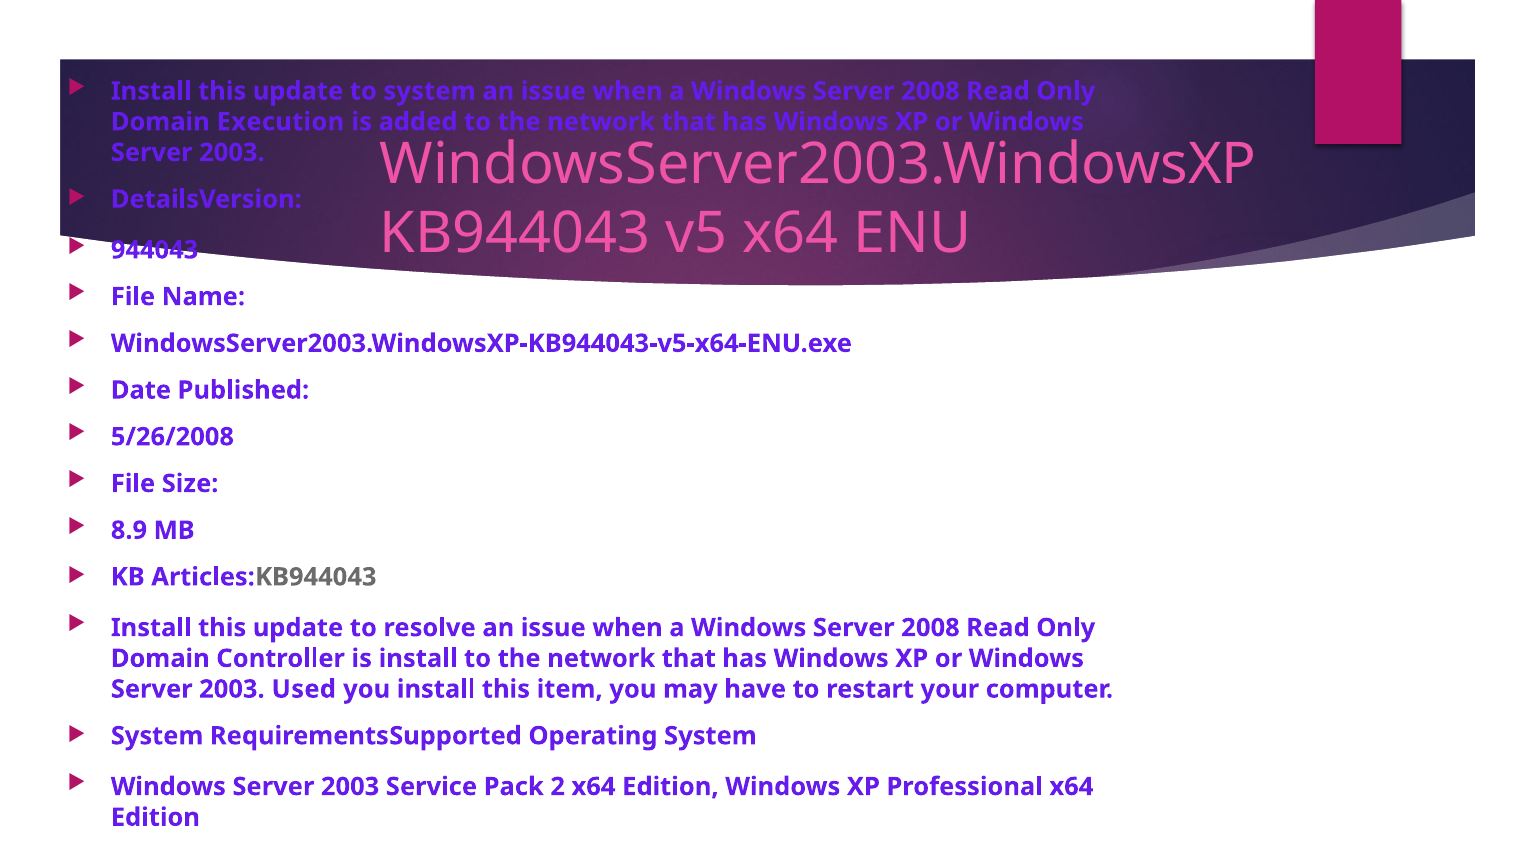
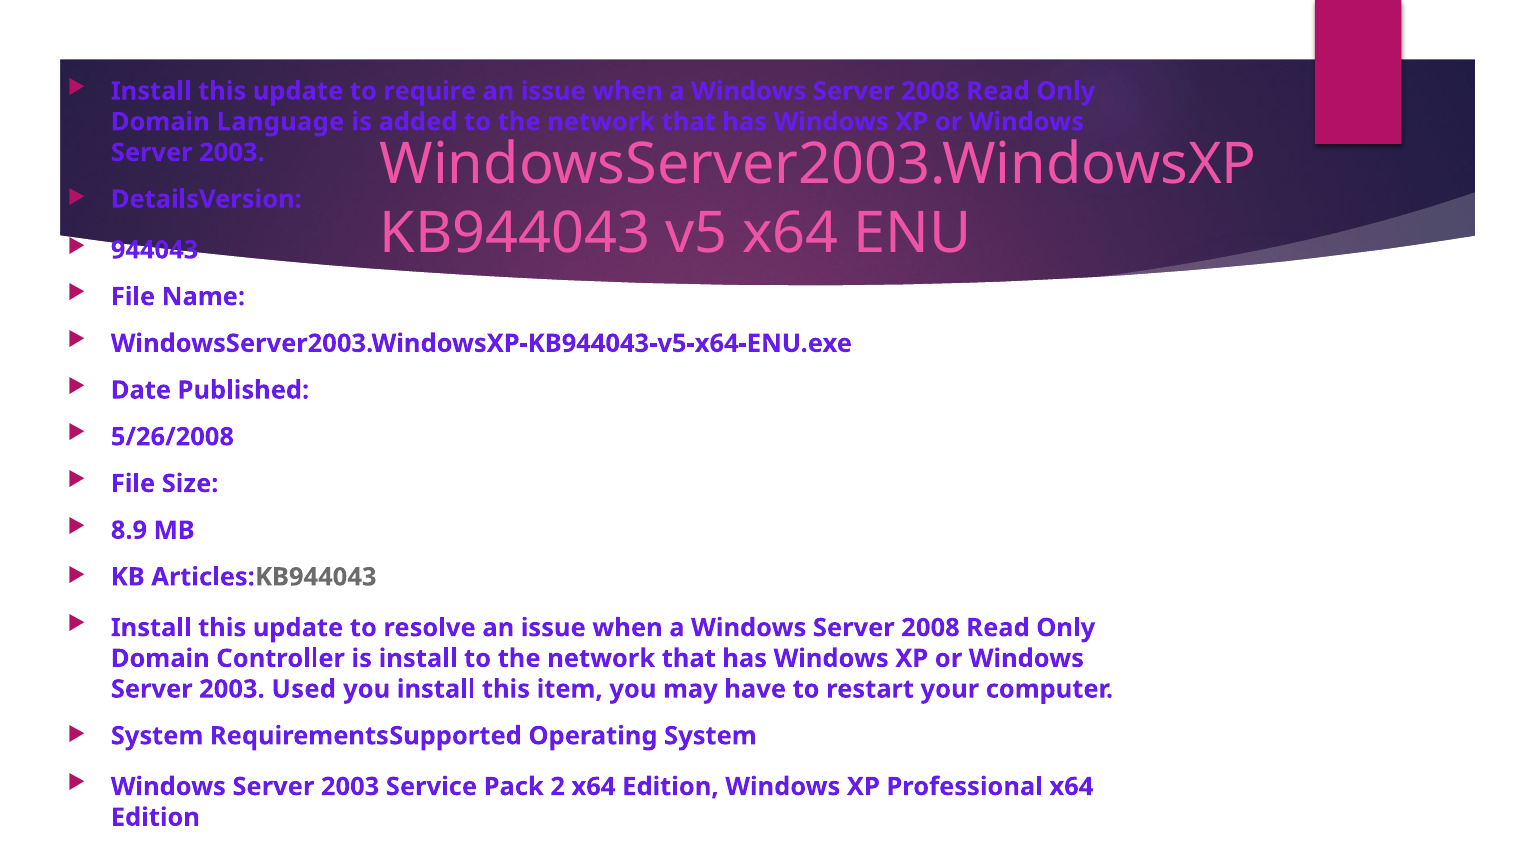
to system: system -> require
Execution: Execution -> Language
